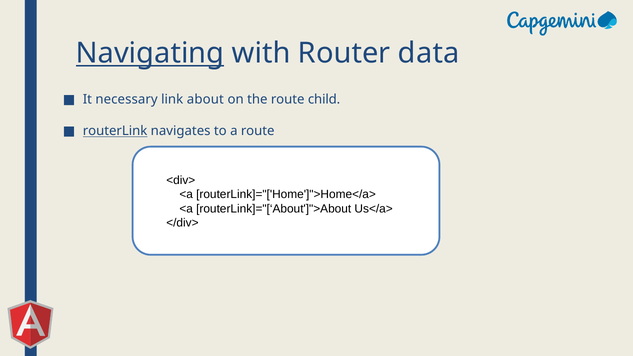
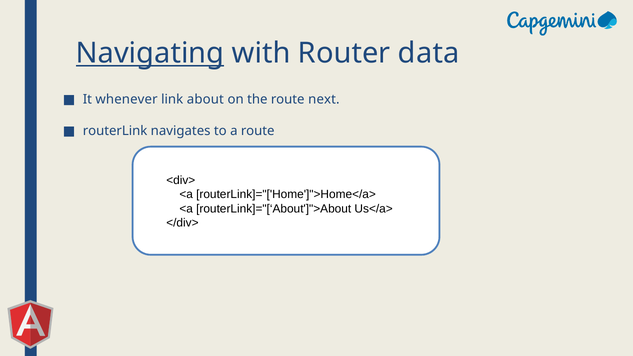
necessary: necessary -> whenever
child: child -> next
routerLink underline: present -> none
